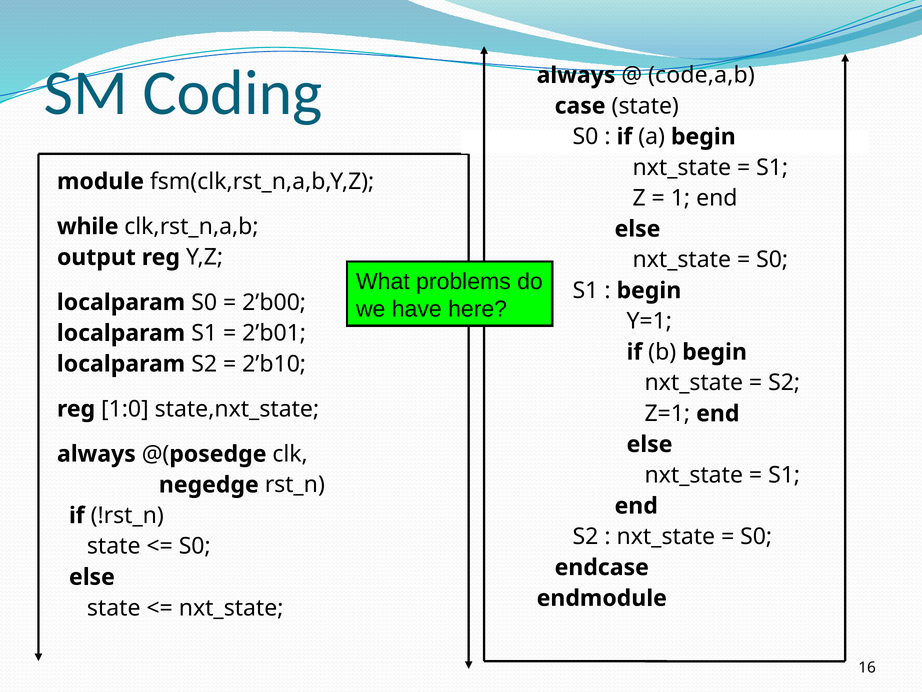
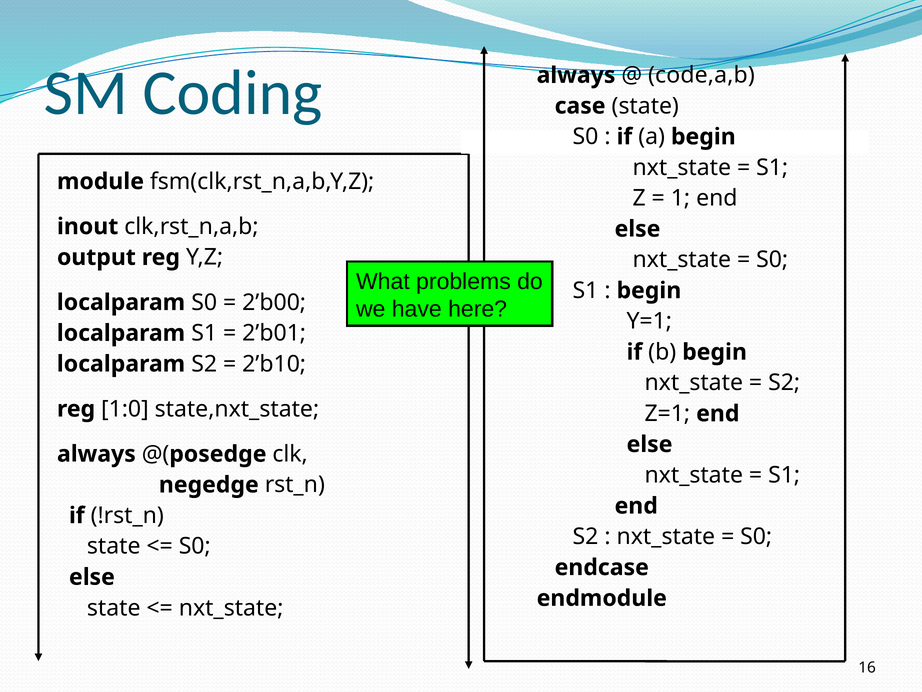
while: while -> inout
